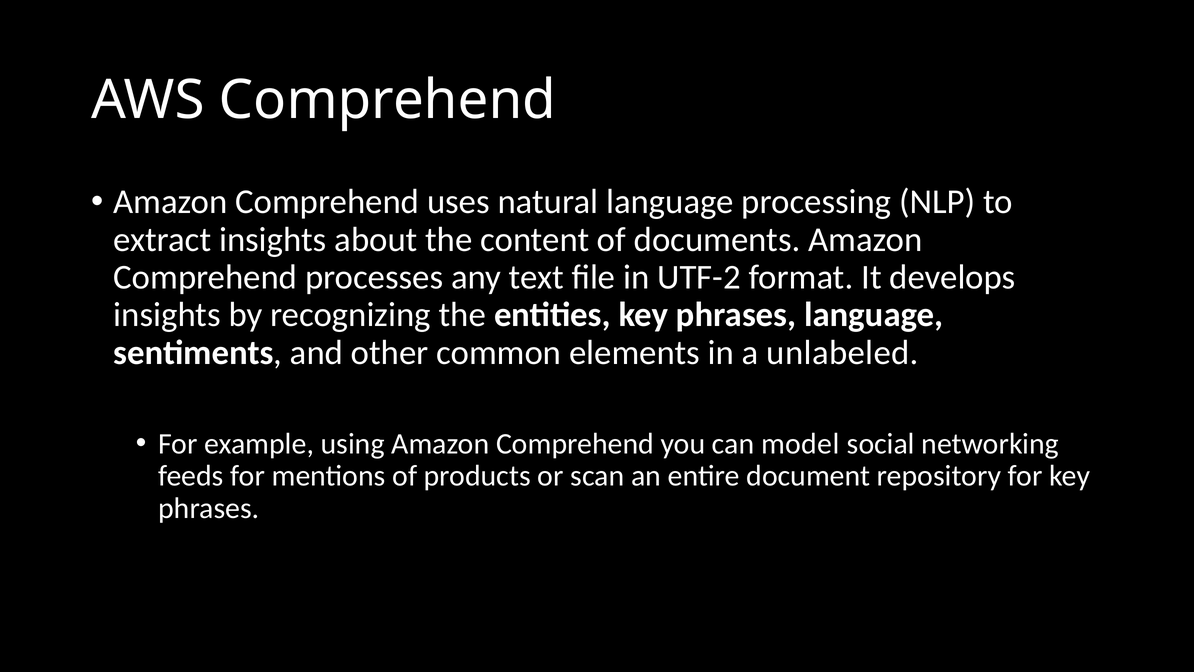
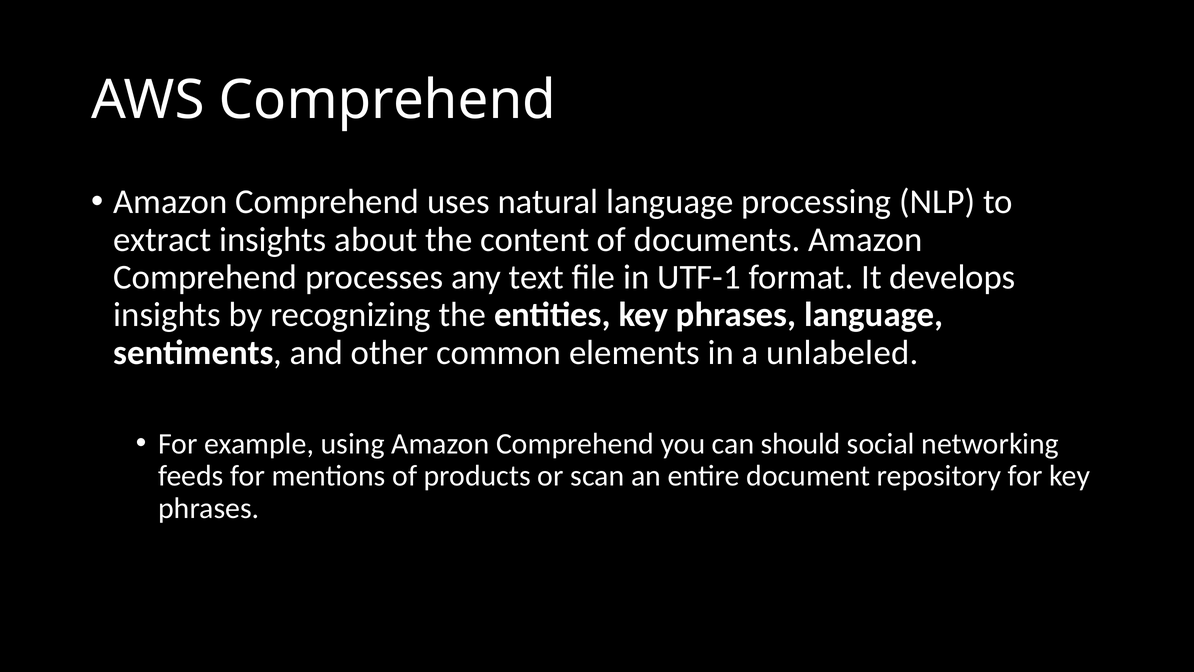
UTF-2: UTF-2 -> UTF-1
model: model -> should
